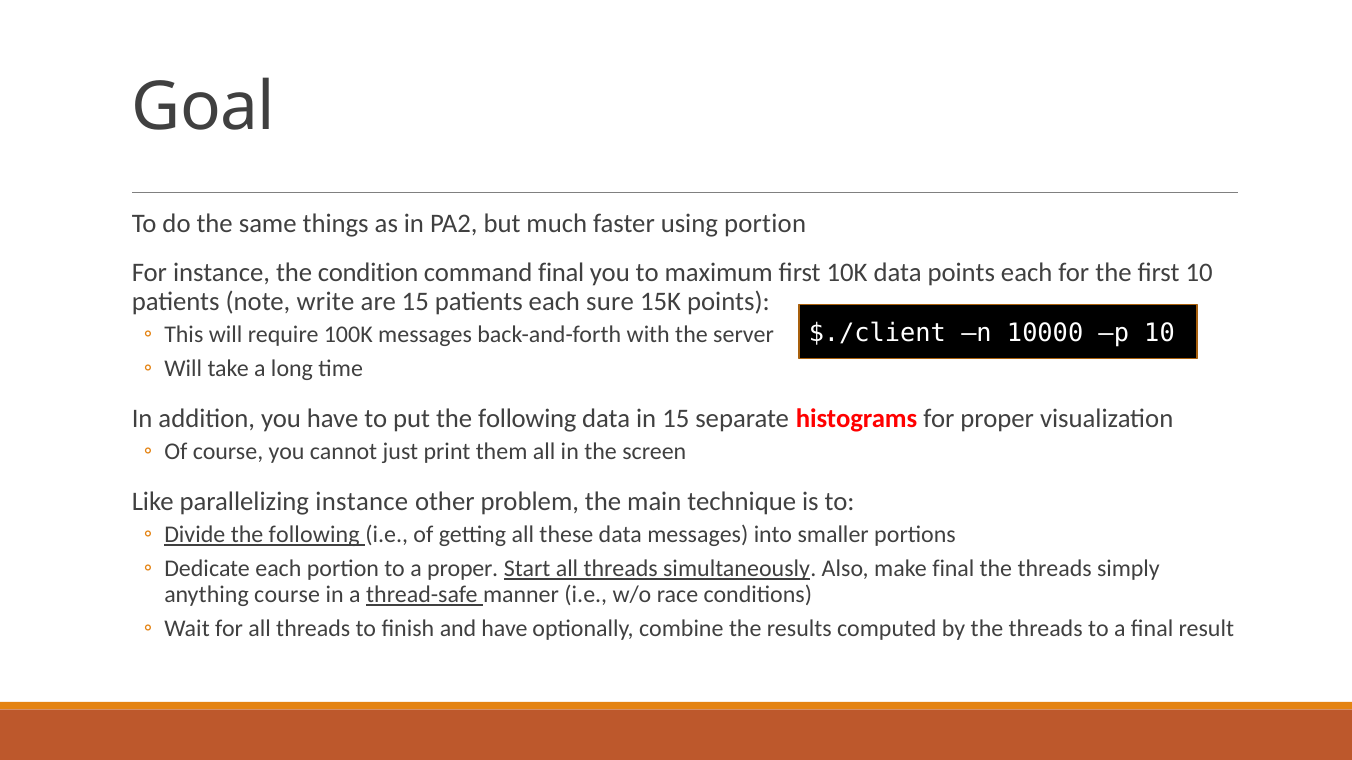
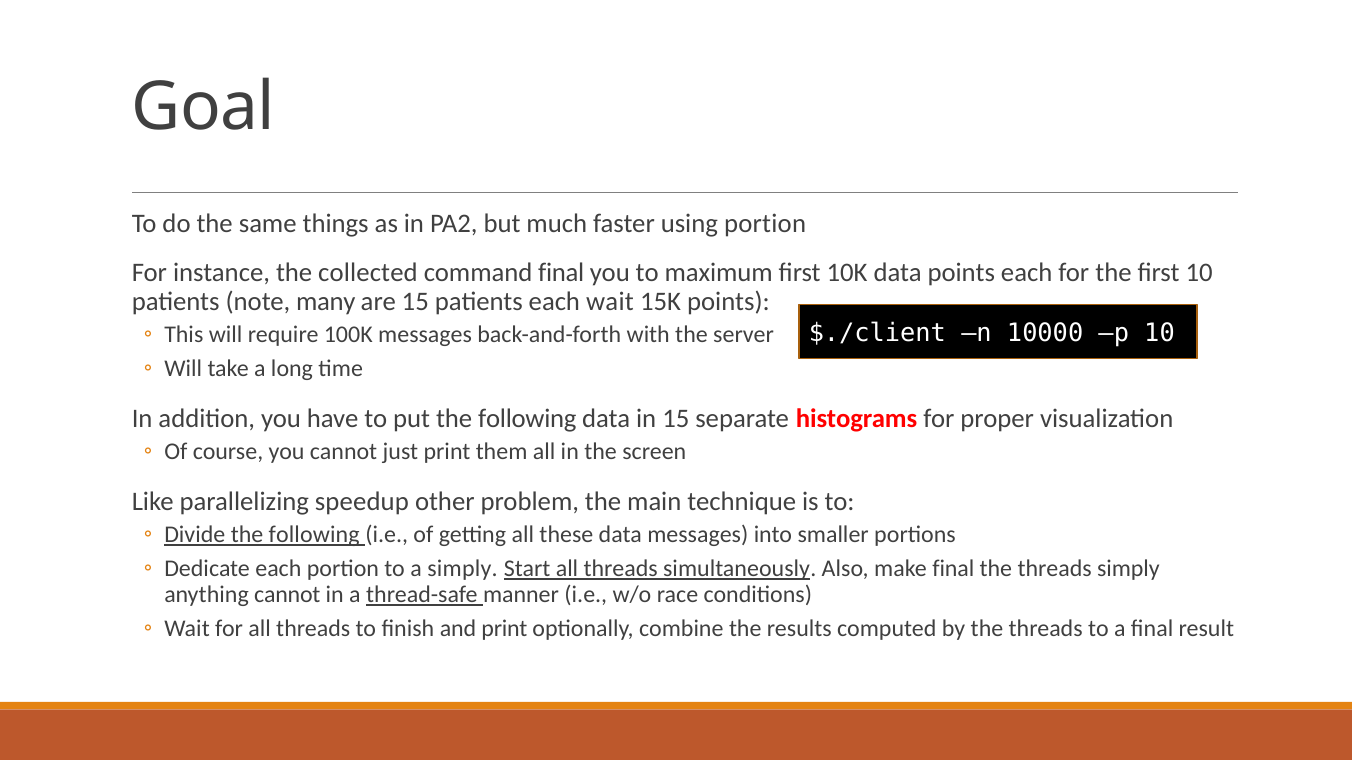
condition: condition -> collected
write: write -> many
each sure: sure -> wait
parallelizing instance: instance -> speedup
a proper: proper -> simply
anything course: course -> cannot
and have: have -> print
